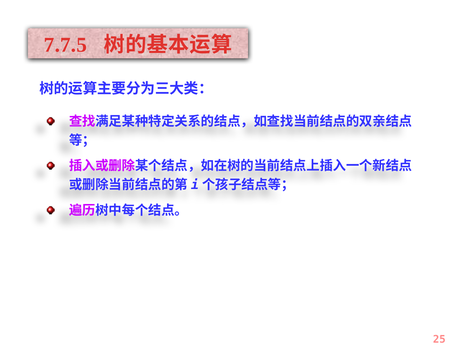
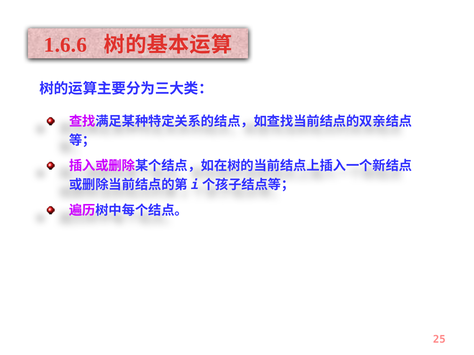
7.7.5: 7.7.5 -> 1.6.6
